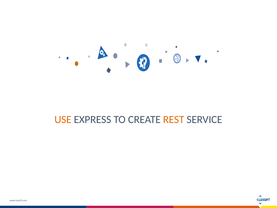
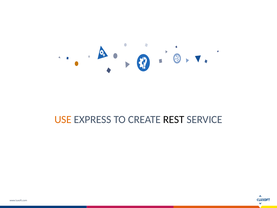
REST colour: orange -> black
